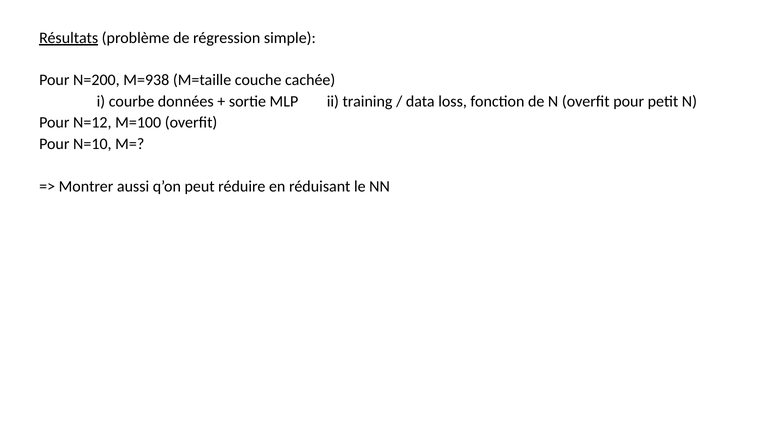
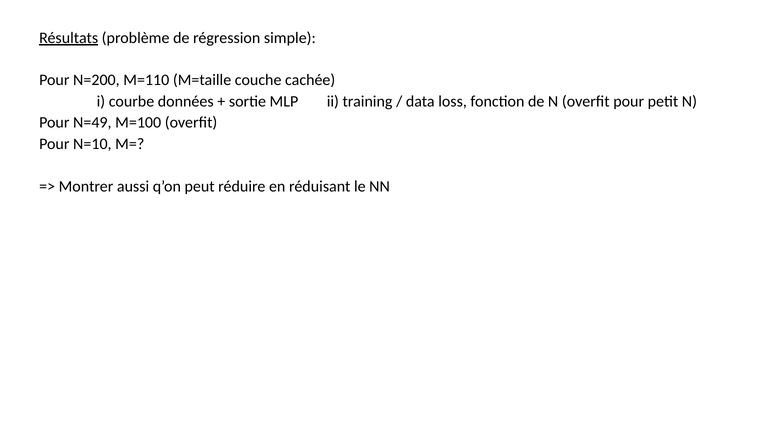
M=938: M=938 -> M=110
N=12: N=12 -> N=49
